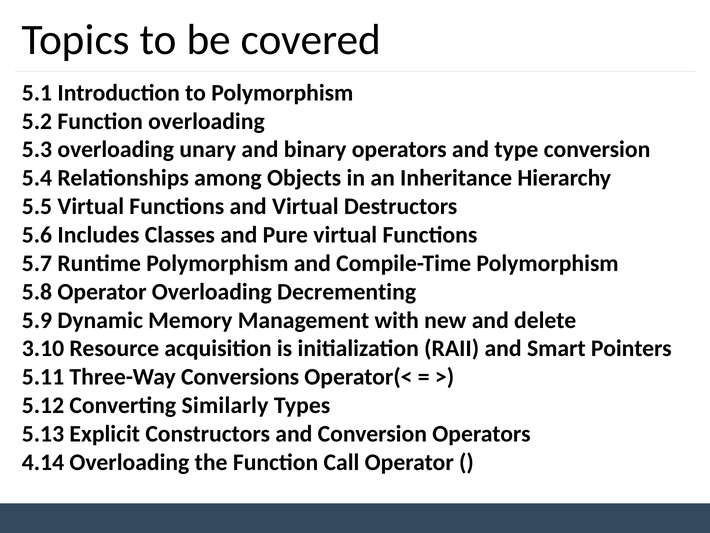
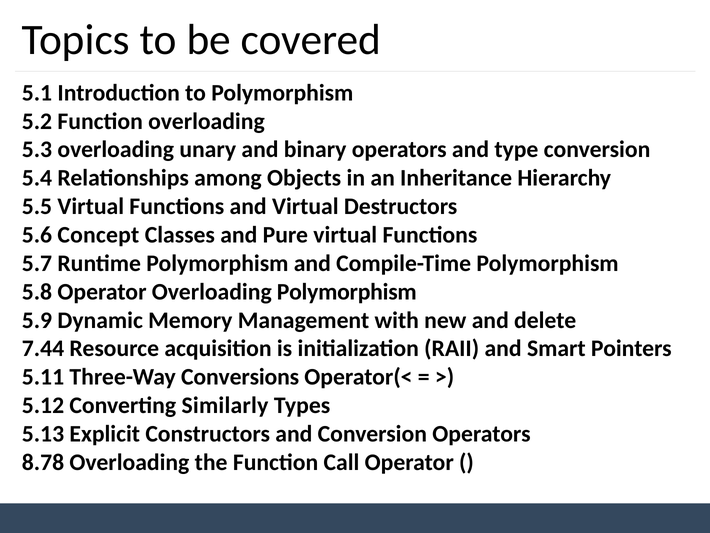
Includes: Includes -> Concept
Overloading Decrementing: Decrementing -> Polymorphism
3.10: 3.10 -> 7.44
4.14: 4.14 -> 8.78
